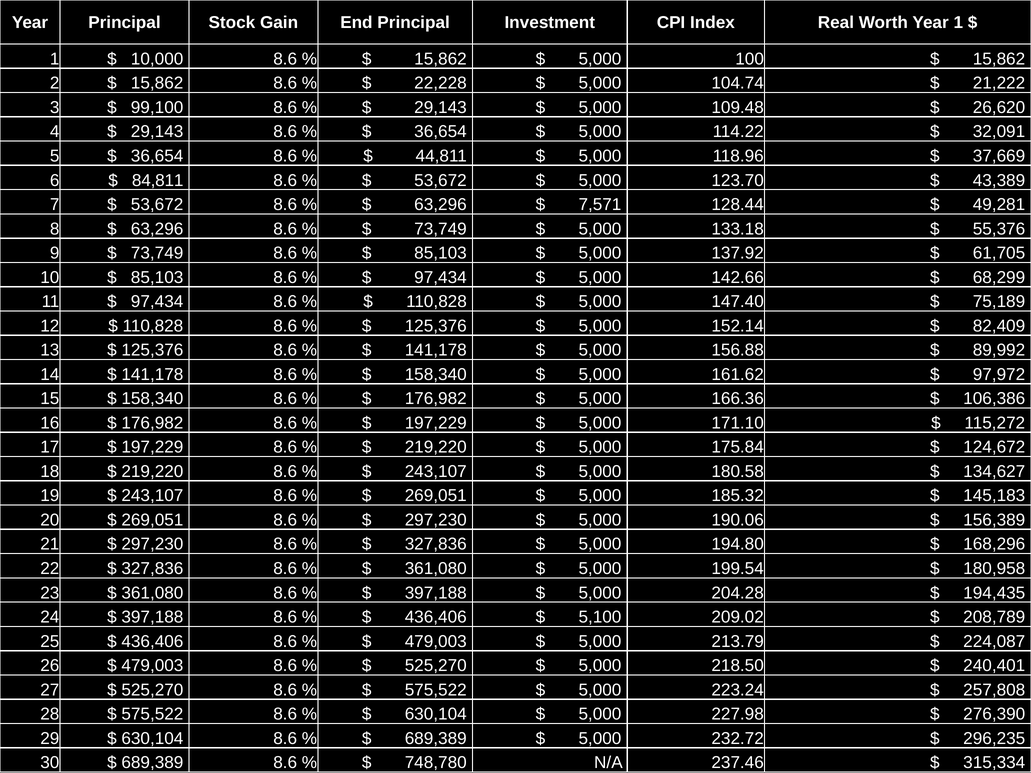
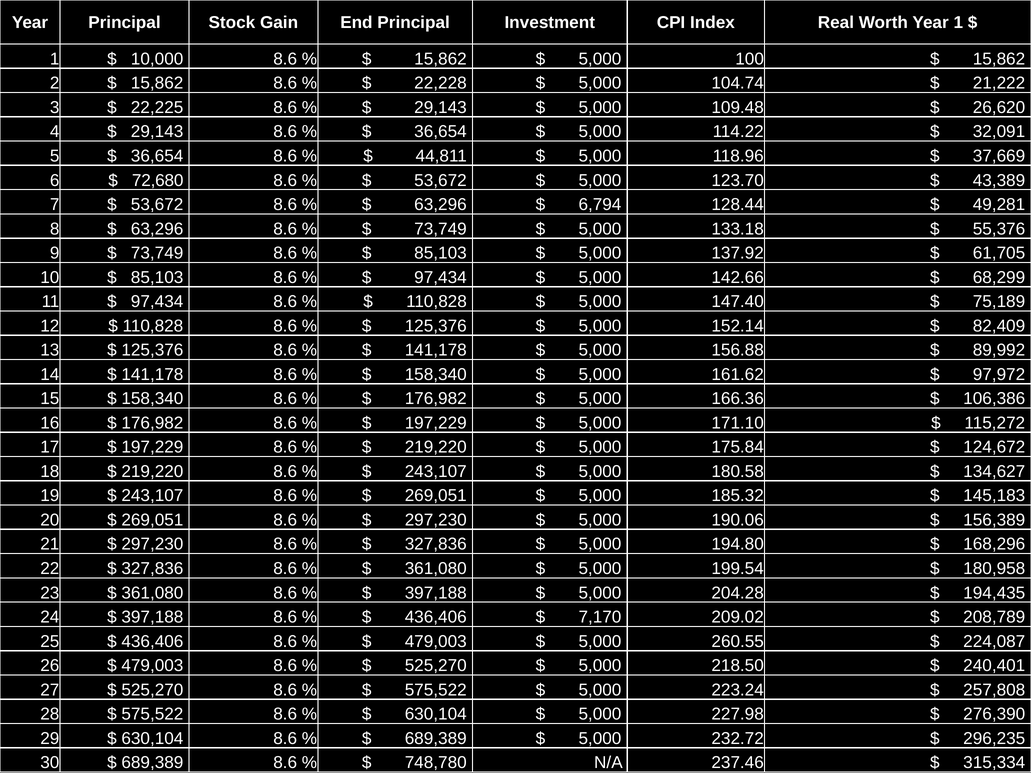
99,100: 99,100 -> 22,225
84,811: 84,811 -> 72,680
7,571: 7,571 -> 6,794
5,100: 5,100 -> 7,170
213.79: 213.79 -> 260.55
